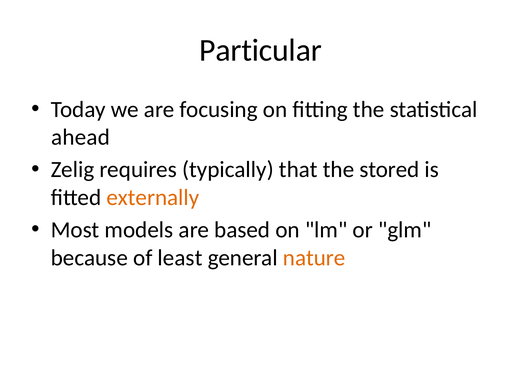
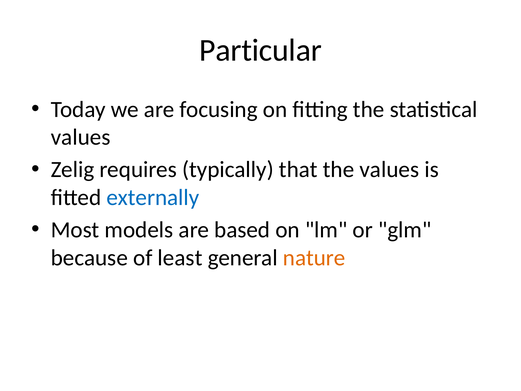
ahead at (81, 137): ahead -> values
the stored: stored -> values
externally colour: orange -> blue
